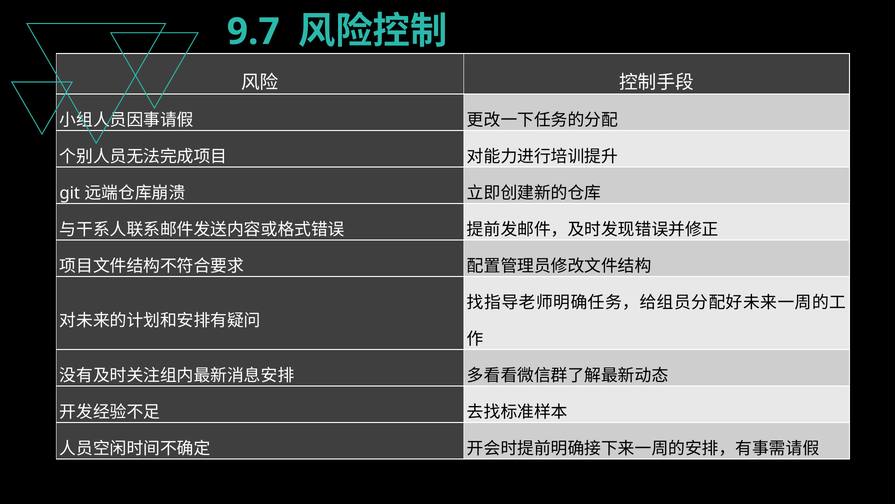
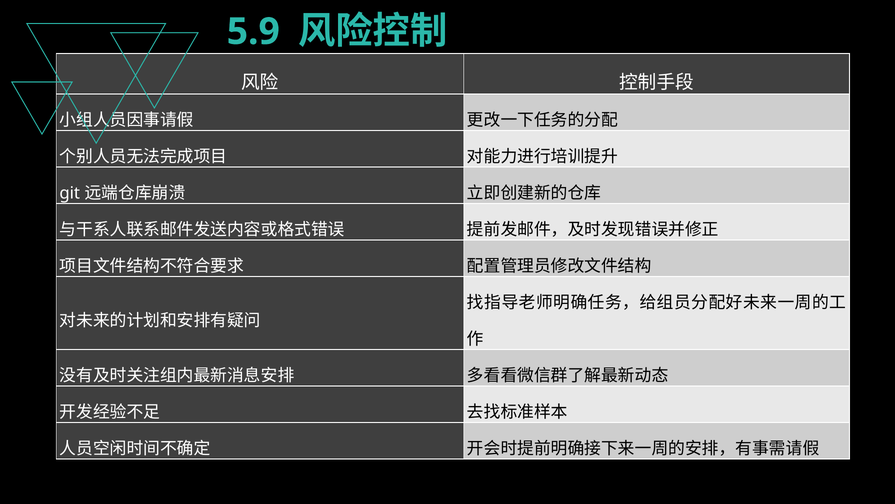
9.7: 9.7 -> 5.9
